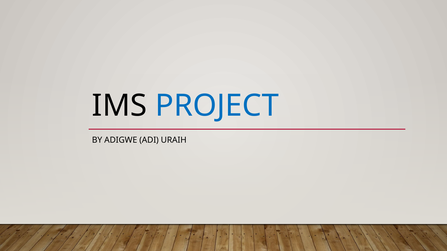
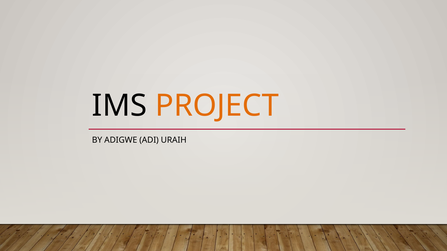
PROJECT colour: blue -> orange
